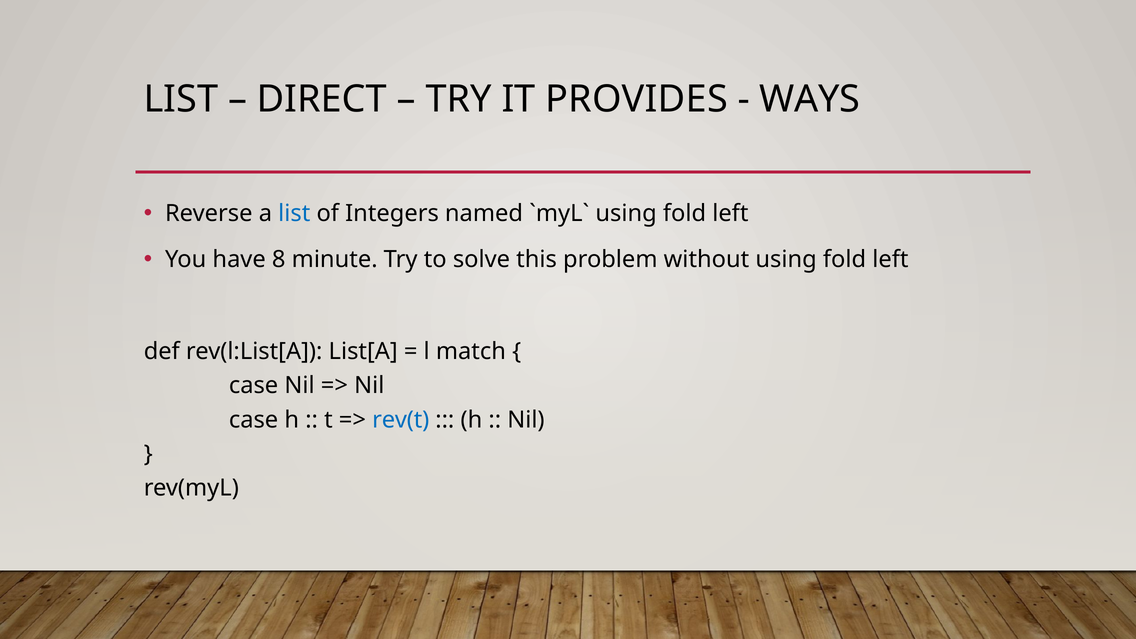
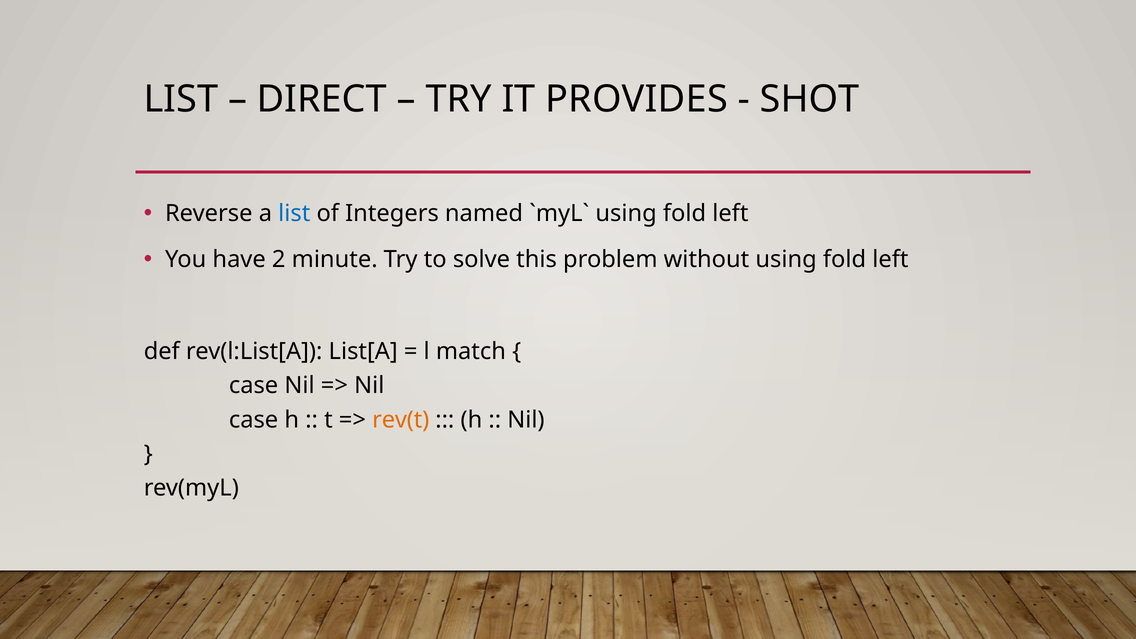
WAYS: WAYS -> SHOT
8: 8 -> 2
rev(t colour: blue -> orange
